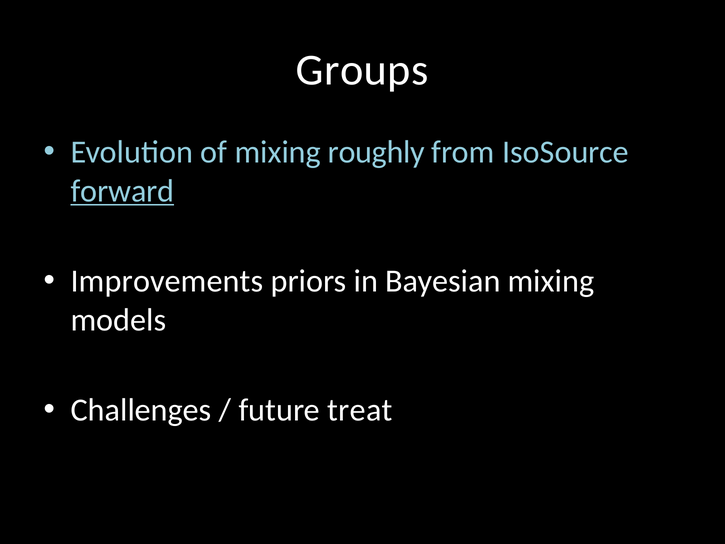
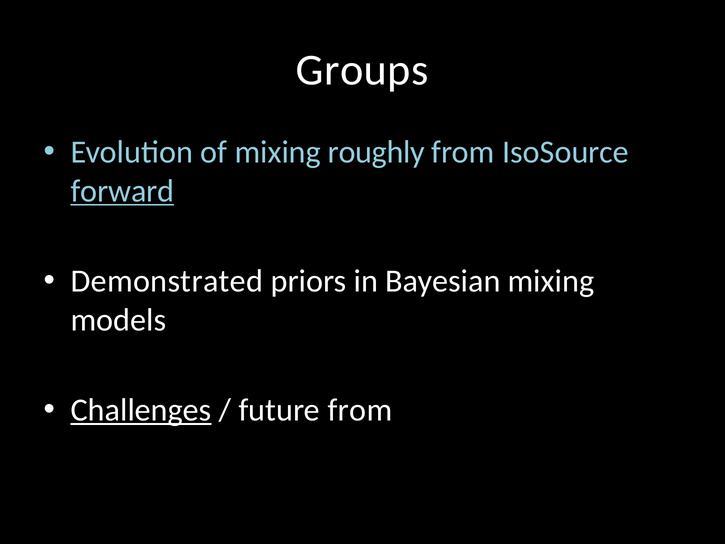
Improvements: Improvements -> Demonstrated
Challenges underline: none -> present
future treat: treat -> from
